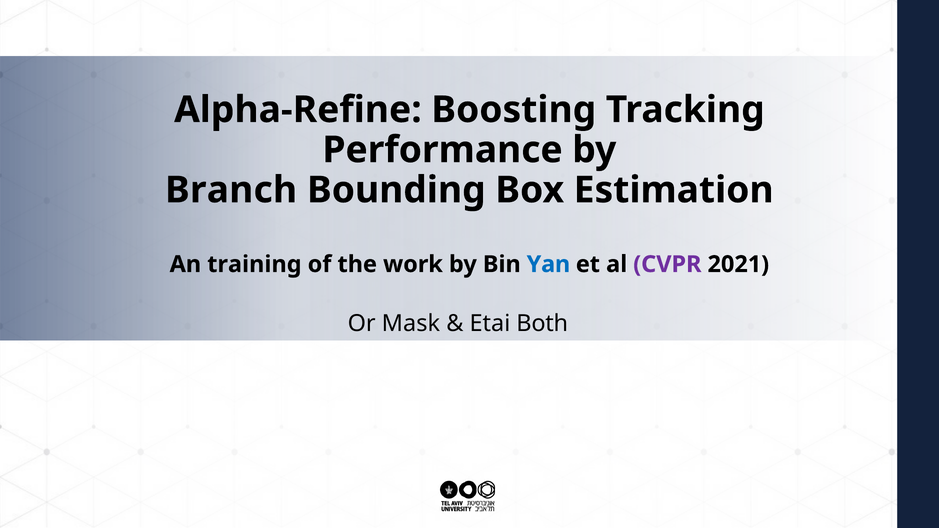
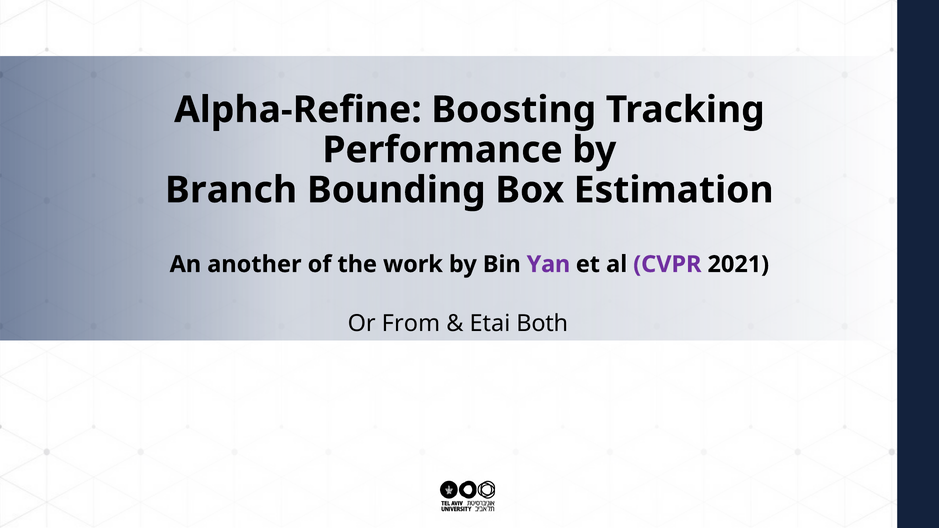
training: training -> another
Yan colour: blue -> purple
Mask: Mask -> From
